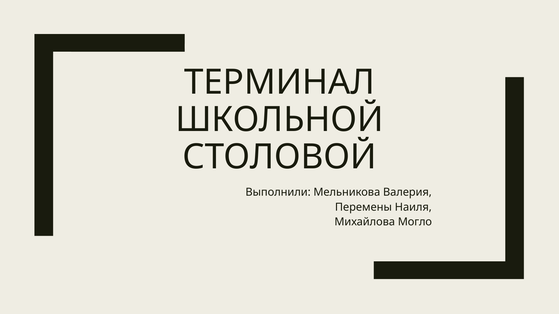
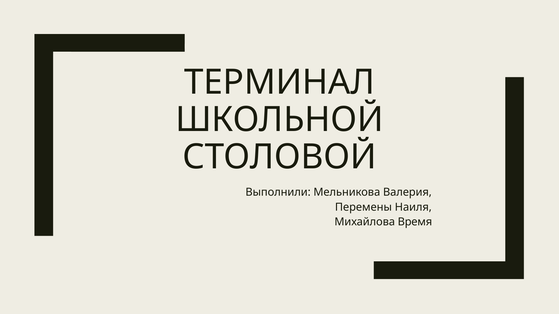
Могло: Могло -> Время
